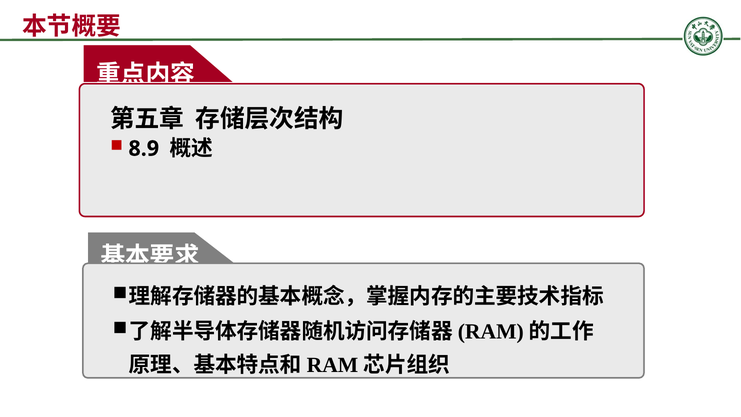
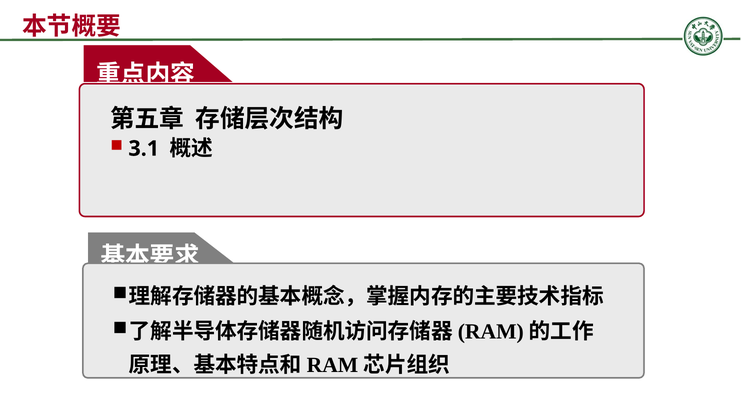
8.9: 8.9 -> 3.1
